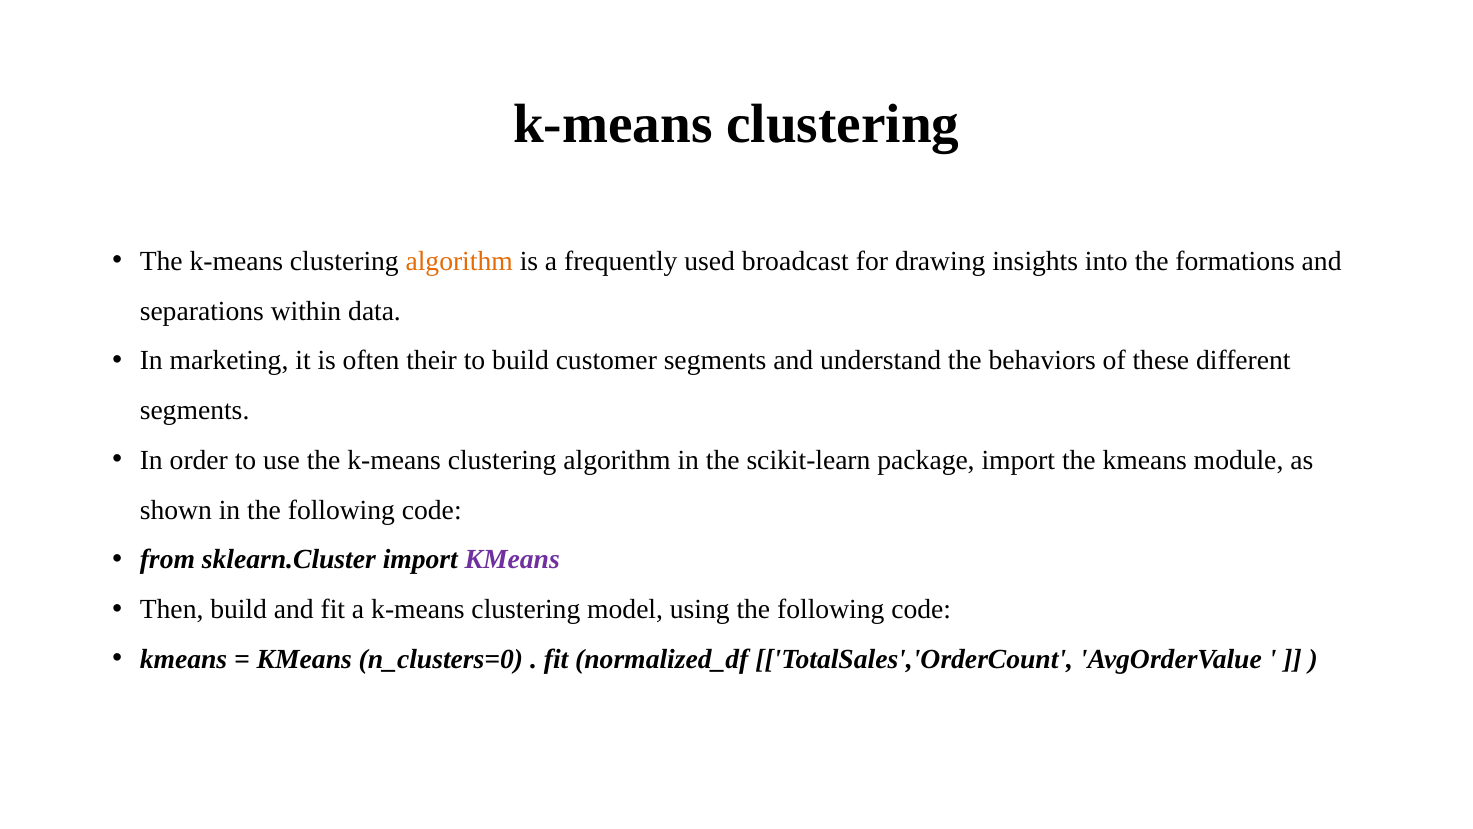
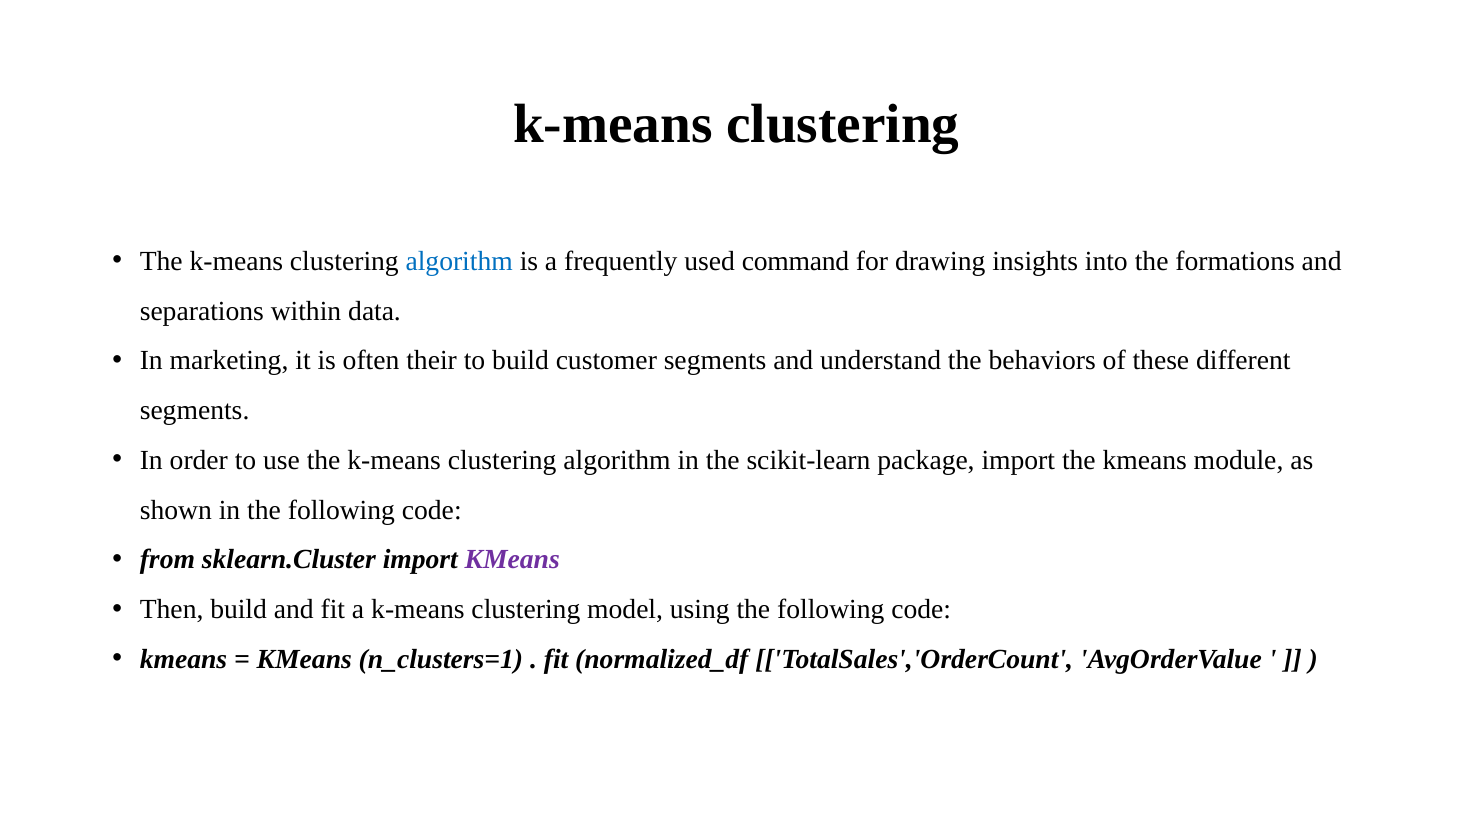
algorithm at (459, 261) colour: orange -> blue
broadcast: broadcast -> command
n_clusters=0: n_clusters=0 -> n_clusters=1
